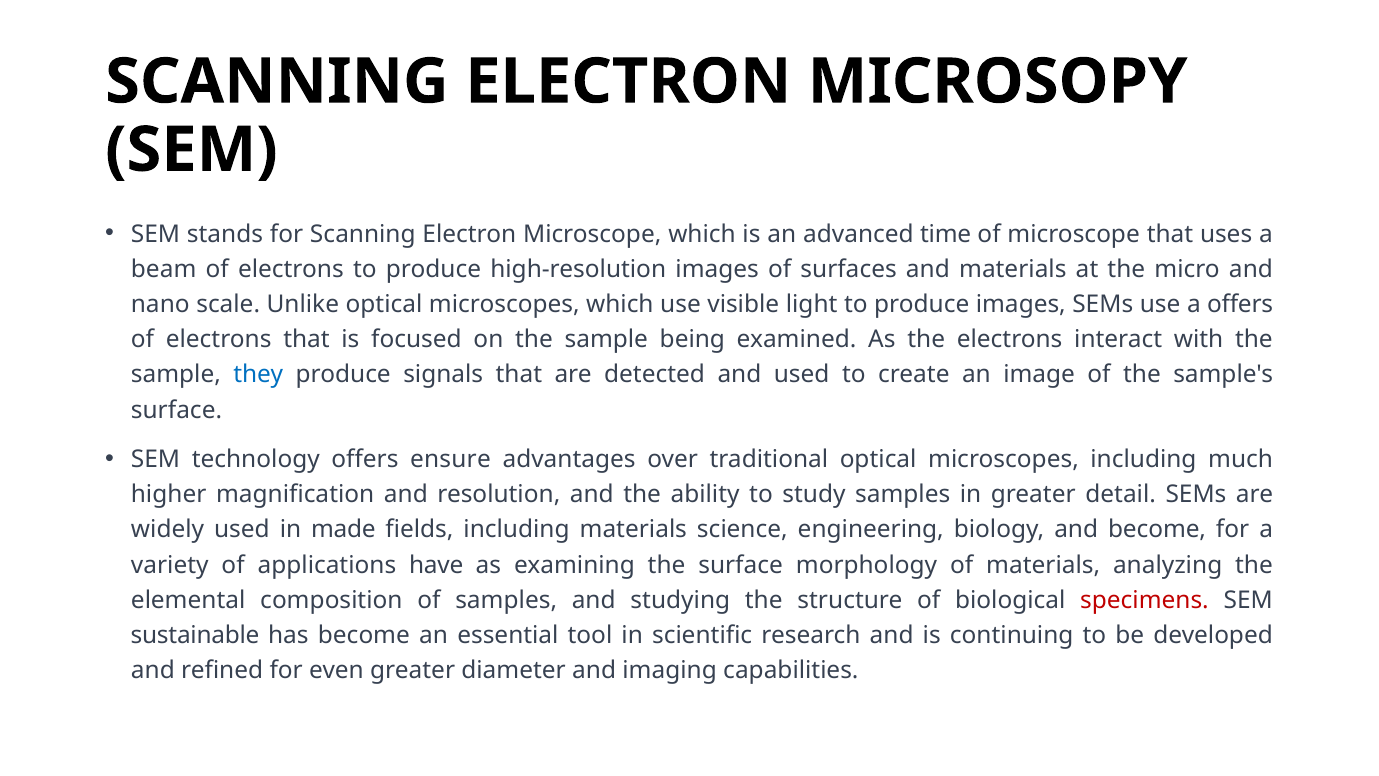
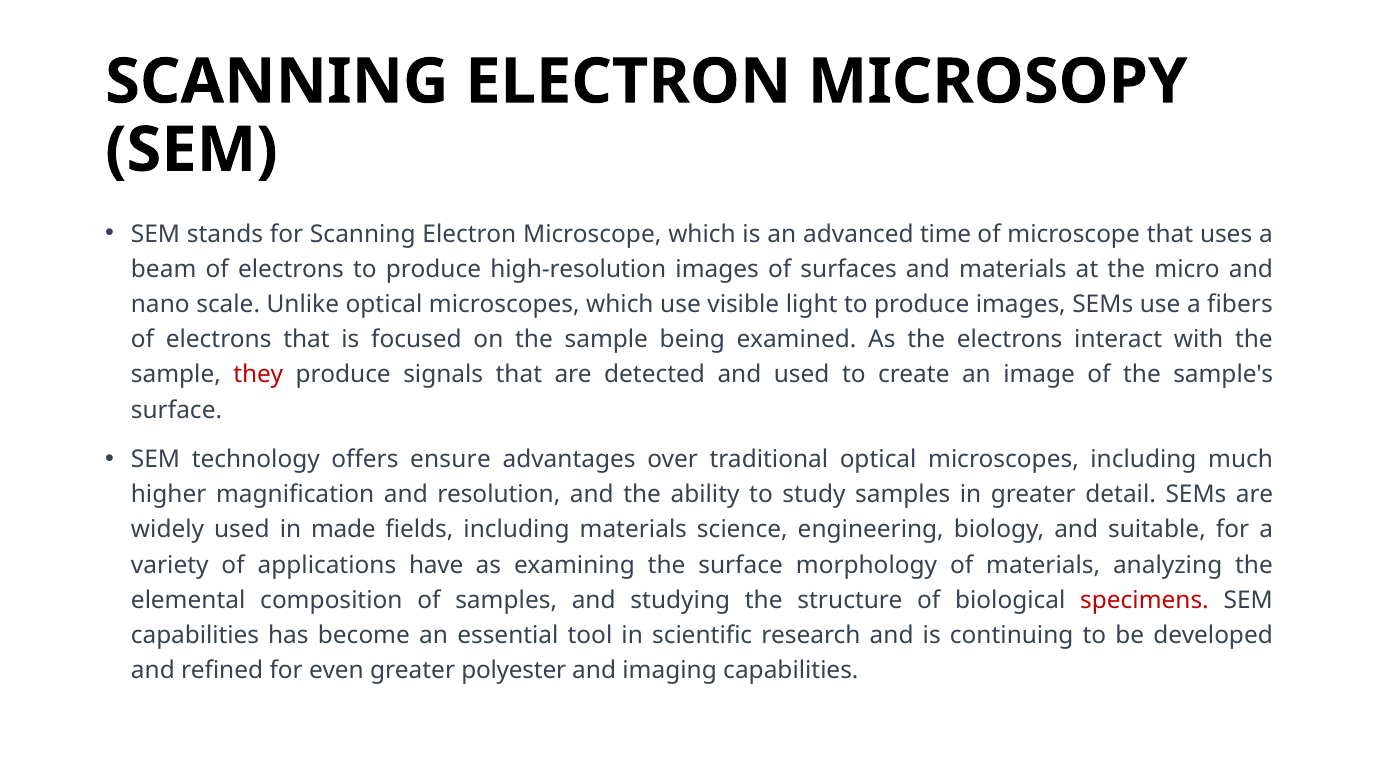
a offers: offers -> fibers
they colour: blue -> red
and become: become -> suitable
sustainable at (195, 635): sustainable -> capabilities
diameter: diameter -> polyester
